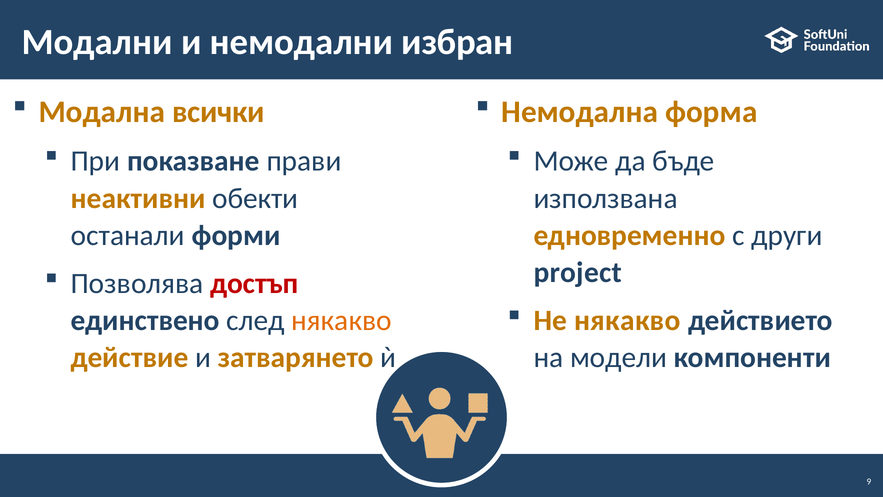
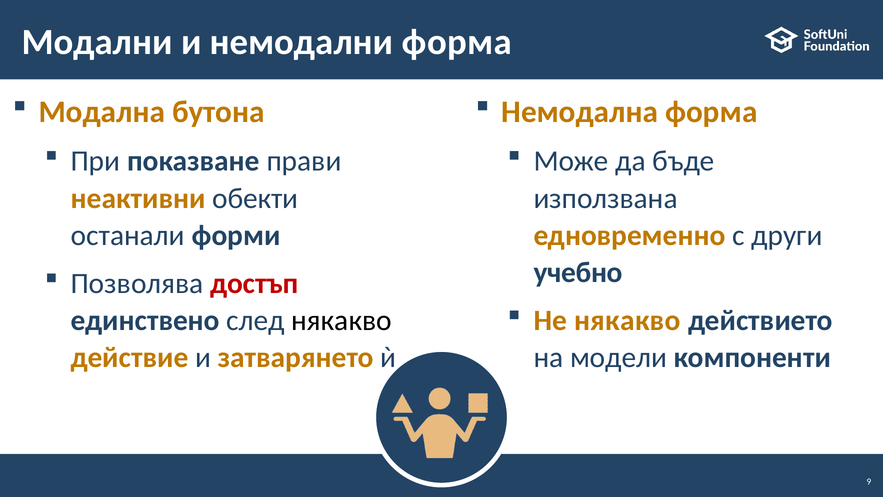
немодални избран: избран -> форма
всички: всички -> бутона
project: project -> учебно
някакво at (341, 320) colour: orange -> black
